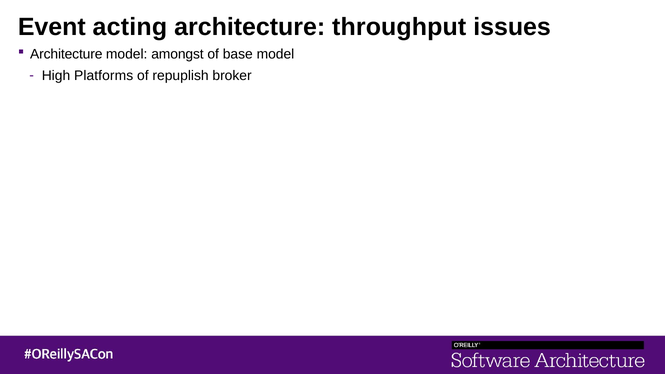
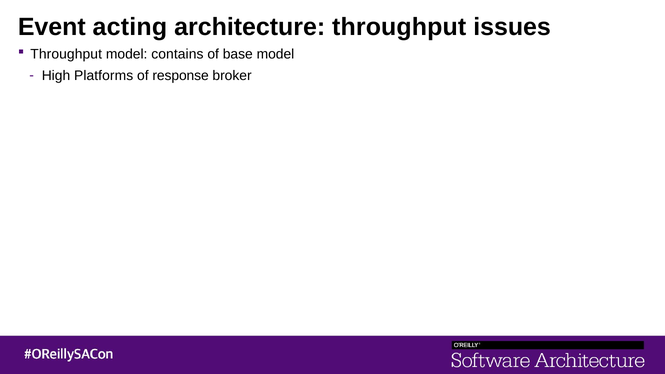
Architecture at (66, 54): Architecture -> Throughput
amongst: amongst -> contains
repuplish: repuplish -> response
